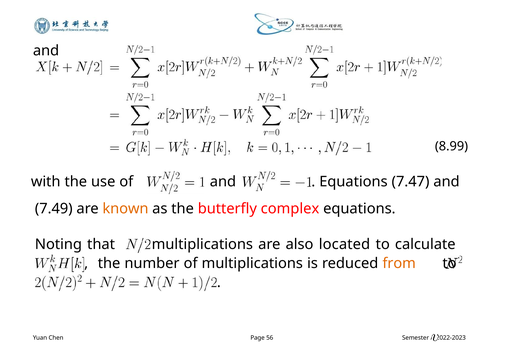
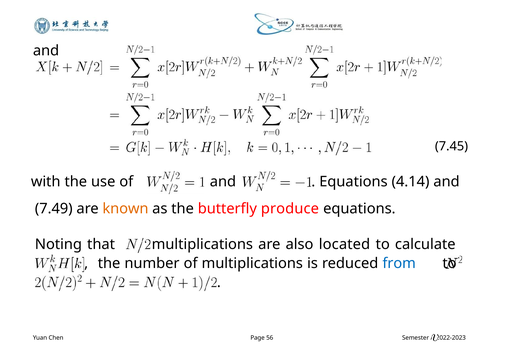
8.99: 8.99 -> 7.45
7.47: 7.47 -> 4.14
complex: complex -> produce
from colour: orange -> blue
